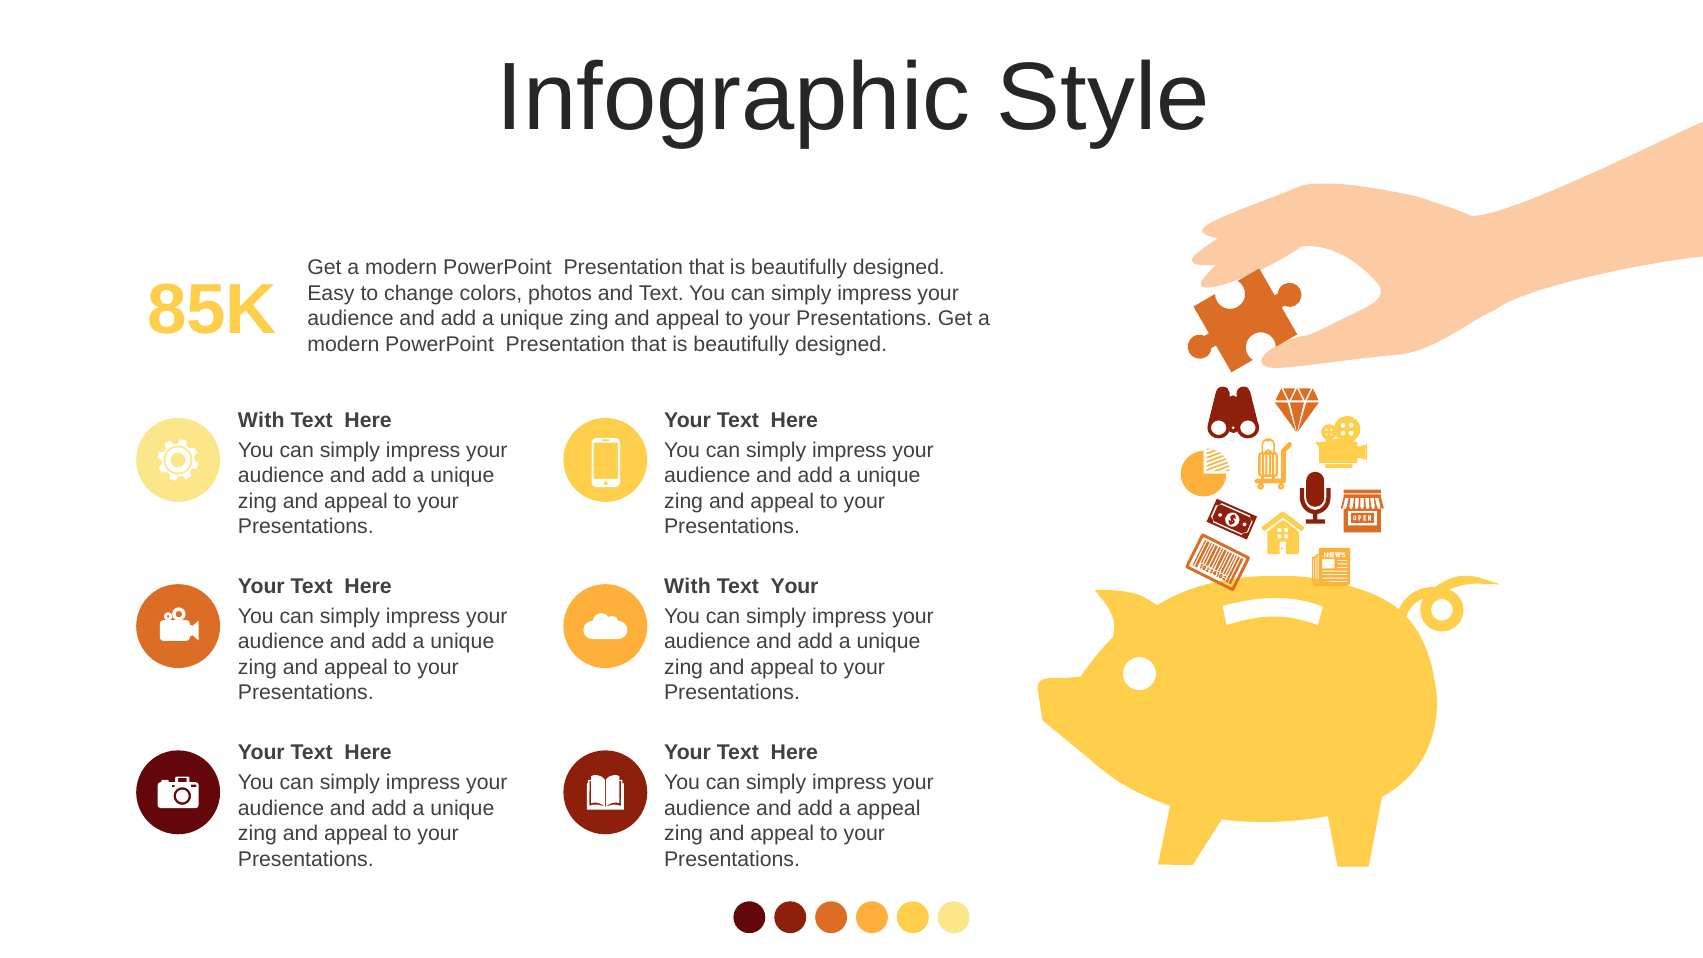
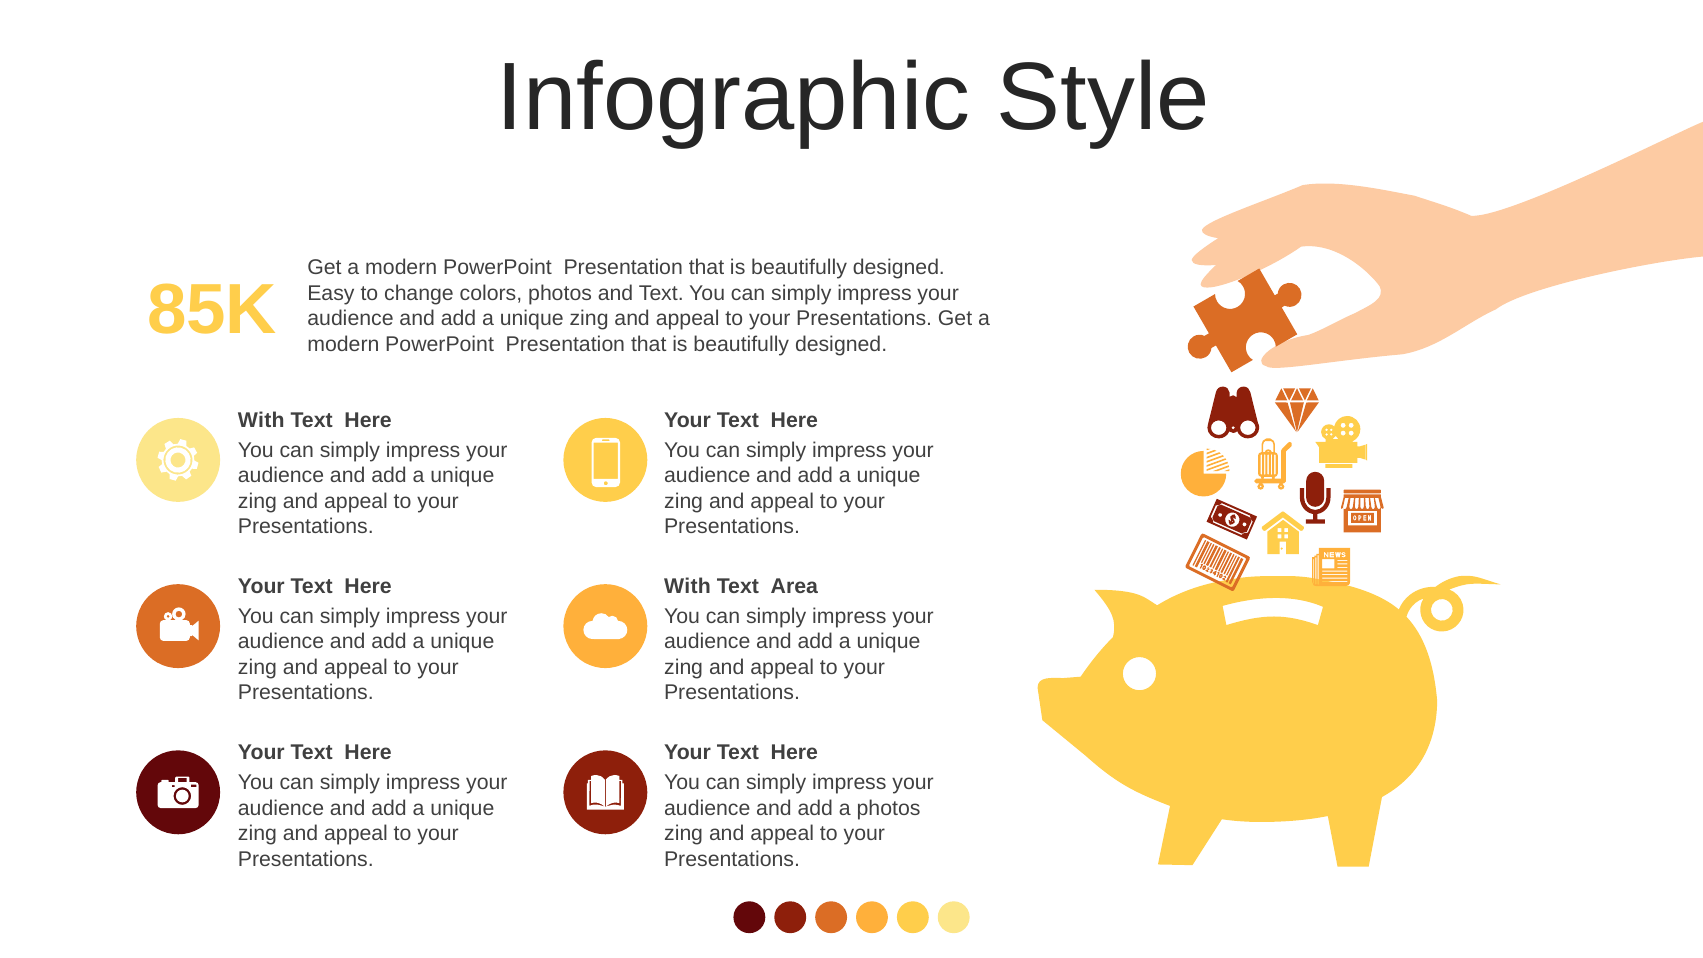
Text Your: Your -> Area
a appeal: appeal -> photos
